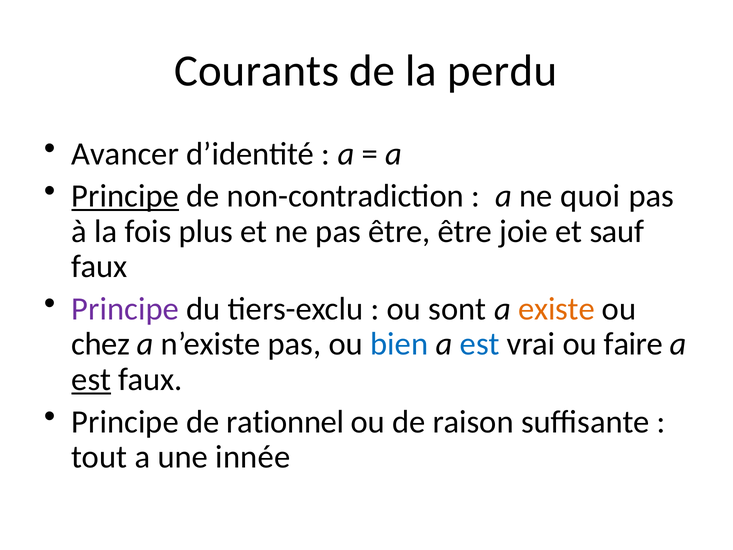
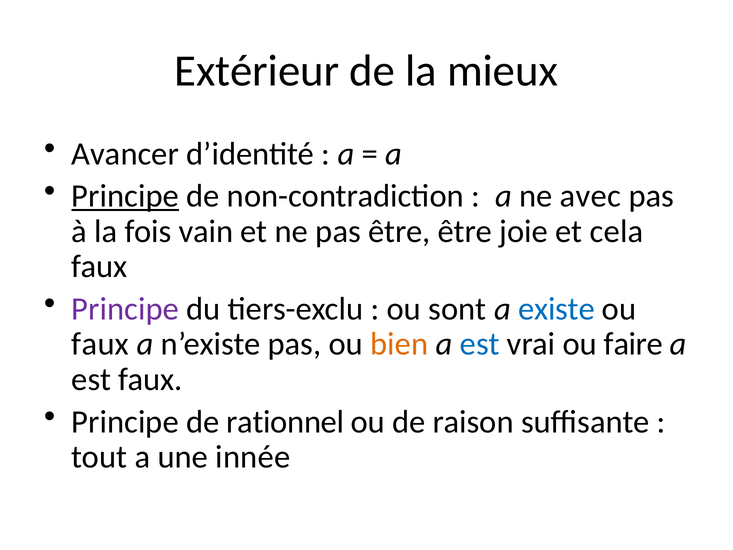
Courants: Courants -> Extérieur
perdu: perdu -> mieux
quoi: quoi -> avec
plus: plus -> vain
sauf: sauf -> cela
existe colour: orange -> blue
chez at (101, 344): chez -> faux
bien colour: blue -> orange
est at (91, 379) underline: present -> none
